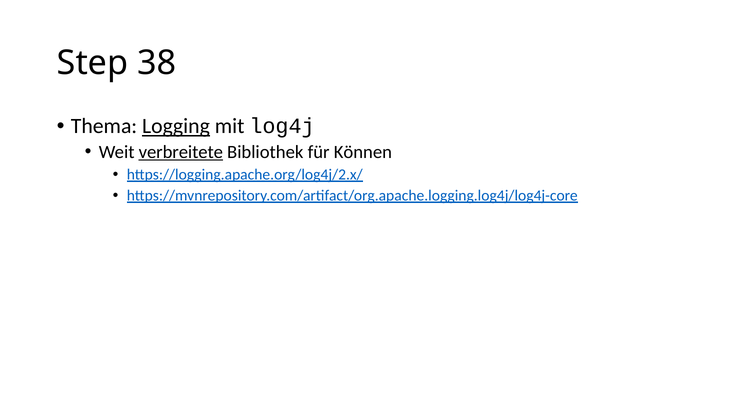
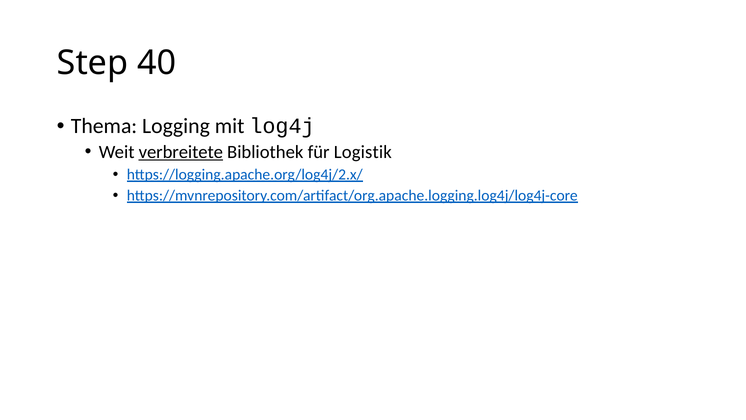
38: 38 -> 40
Logging underline: present -> none
Können: Können -> Logistik
